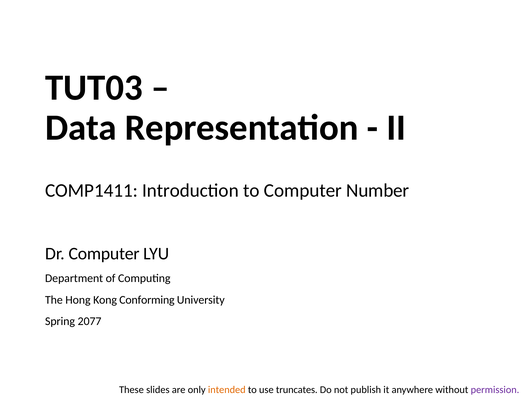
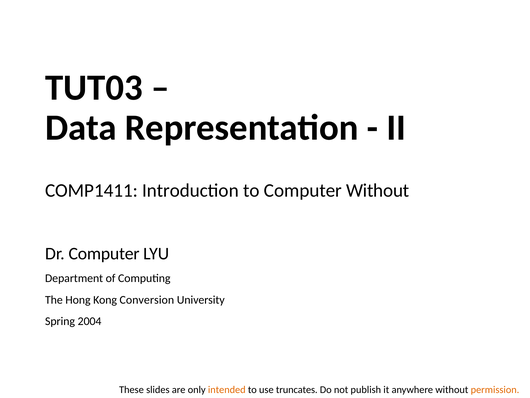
Computer Number: Number -> Without
Conforming: Conforming -> Conversion
2077: 2077 -> 2004
permission colour: purple -> orange
